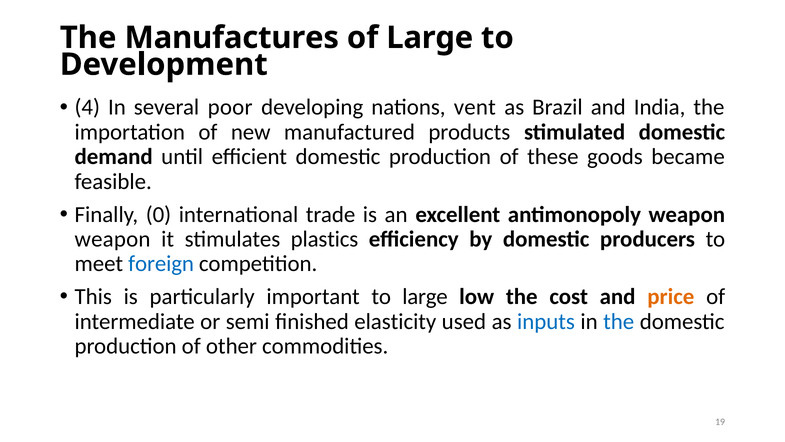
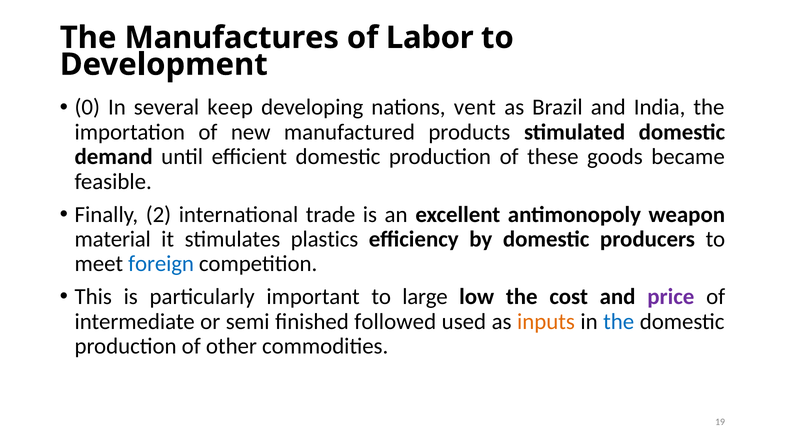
of Large: Large -> Labor
4: 4 -> 0
poor: poor -> keep
0: 0 -> 2
weapon at (112, 239): weapon -> material
price colour: orange -> purple
elasticity: elasticity -> followed
inputs colour: blue -> orange
